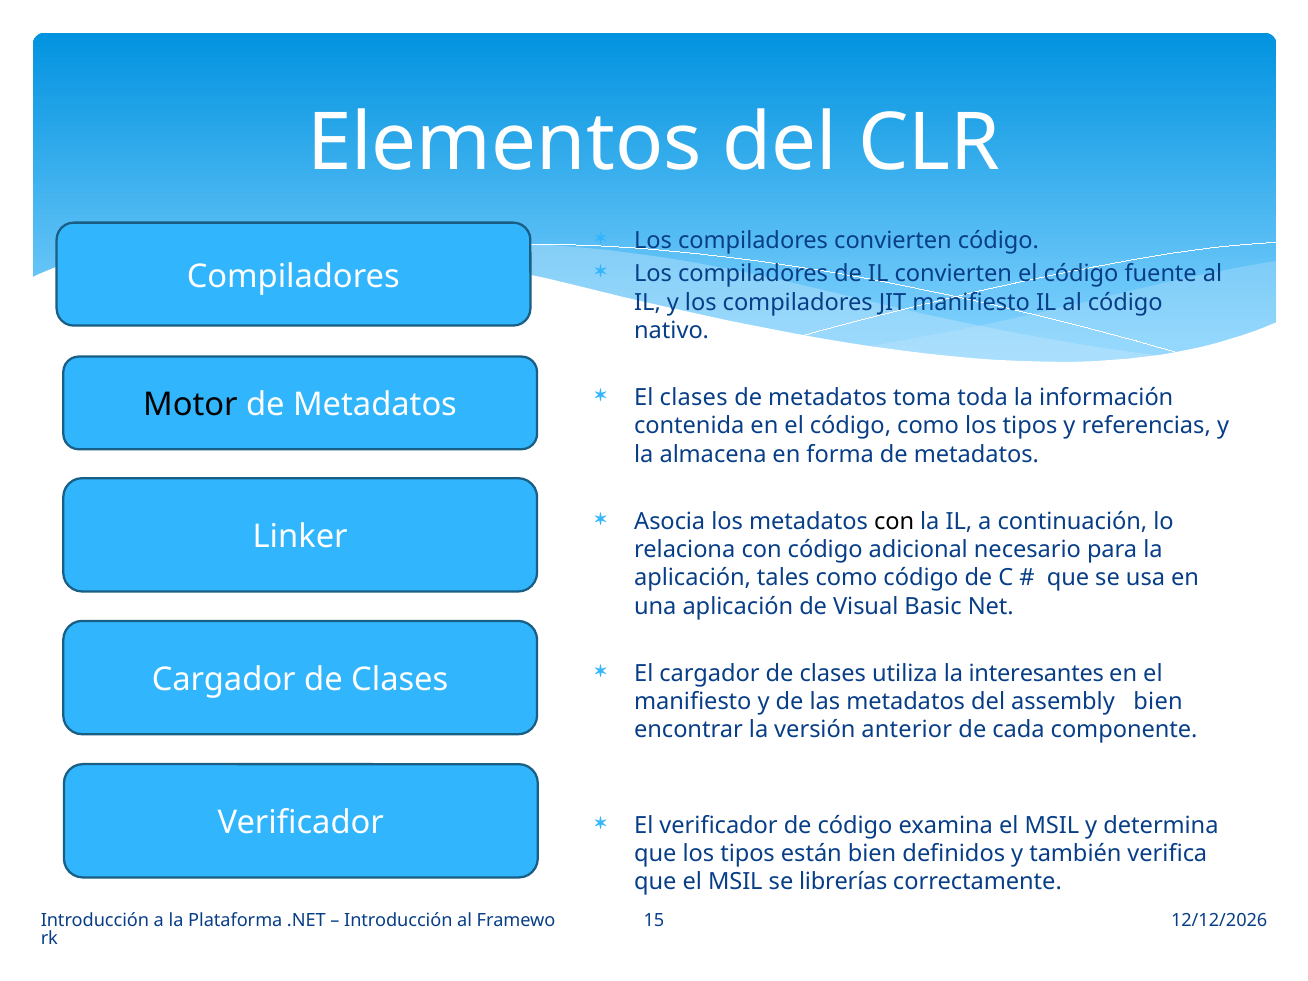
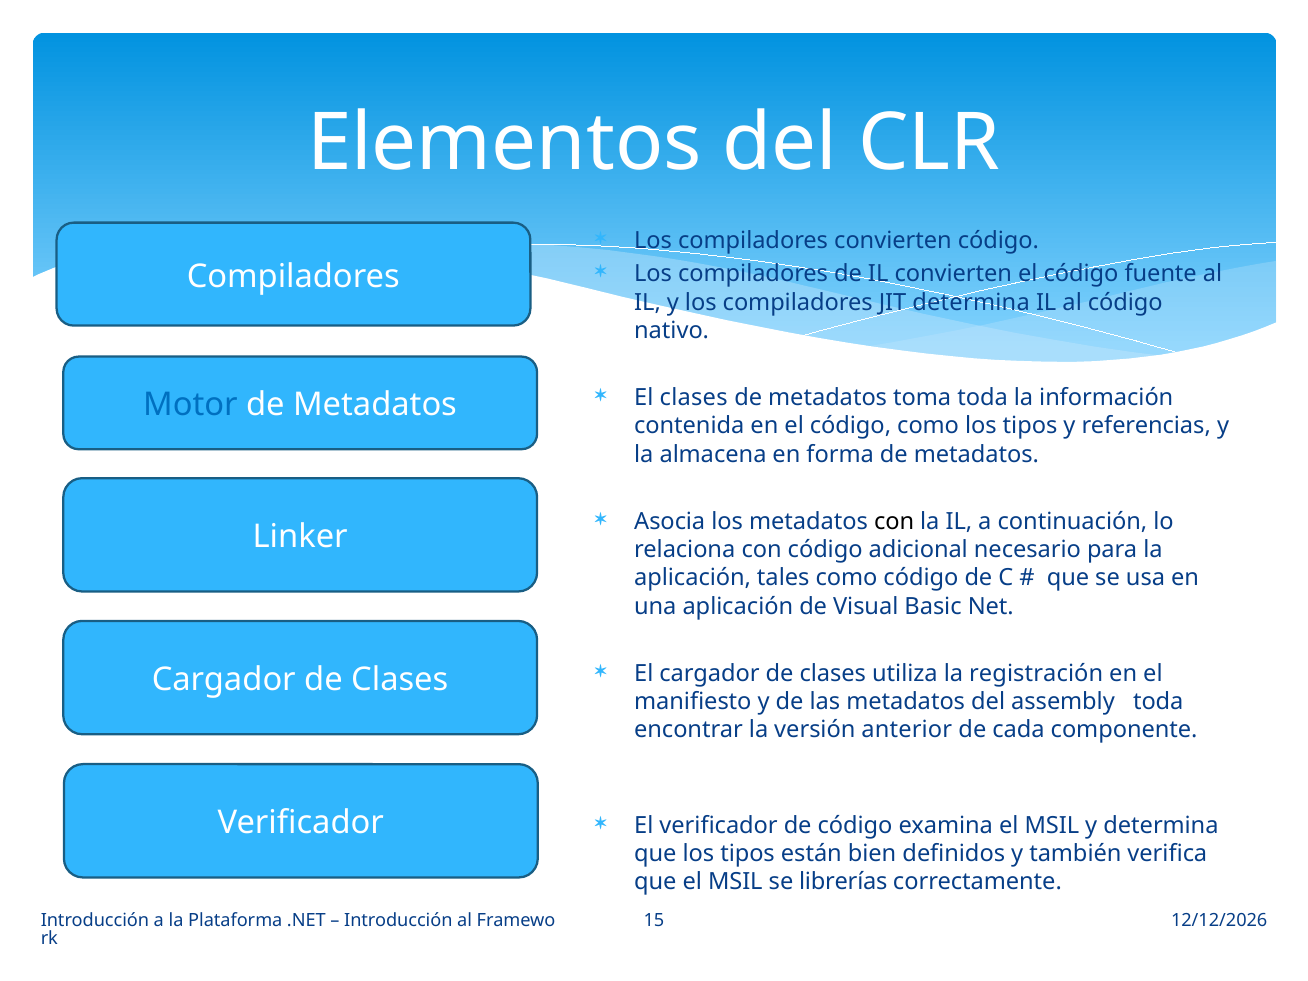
JIT manifiesto: manifiesto -> determina
Motor colour: black -> blue
interesantes: interesantes -> registración
assembly bien: bien -> toda
